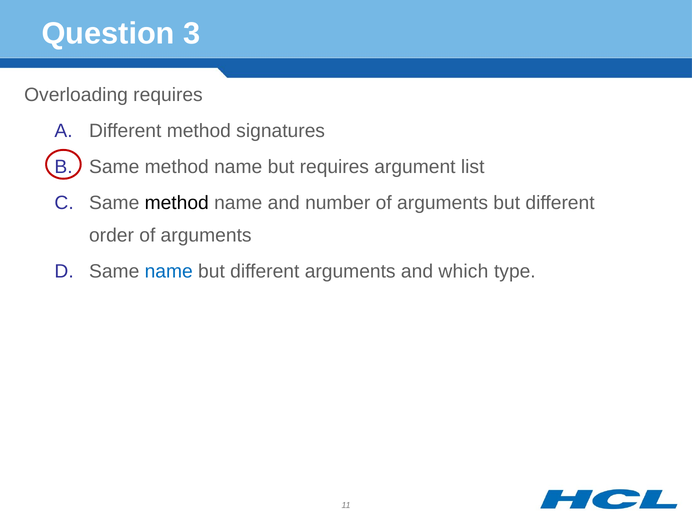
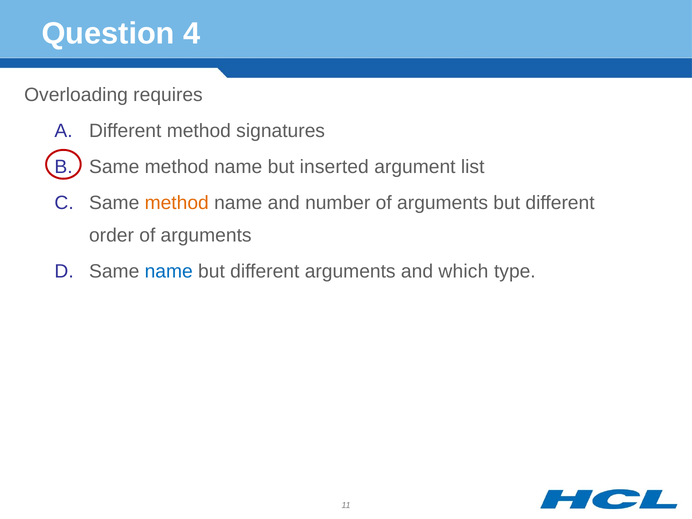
3: 3 -> 4
but requires: requires -> inserted
method at (177, 203) colour: black -> orange
